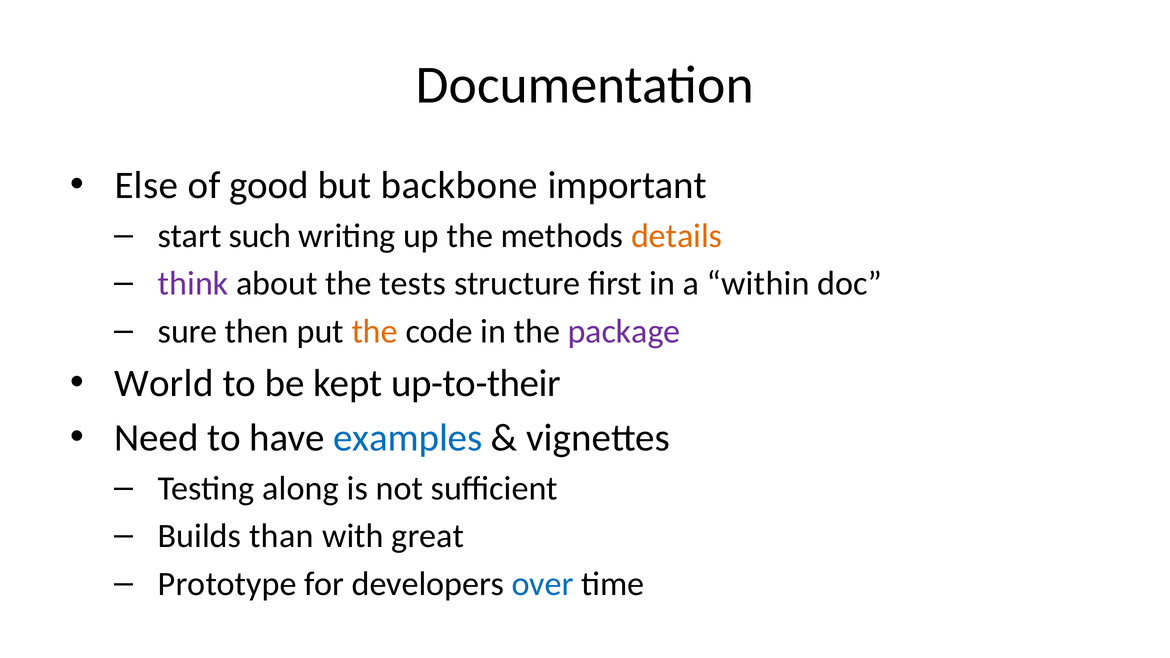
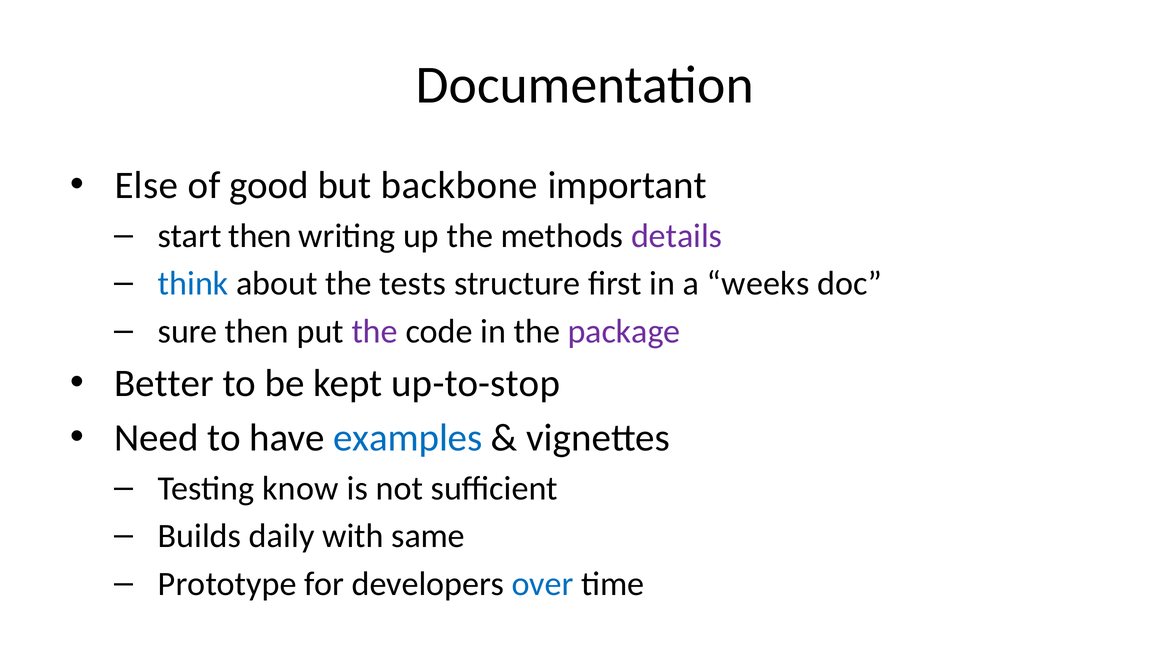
start such: such -> then
details colour: orange -> purple
think colour: purple -> blue
within: within -> weeks
the at (375, 331) colour: orange -> purple
World: World -> Better
up-to-their: up-to-their -> up-to-stop
along: along -> know
than: than -> daily
great: great -> same
